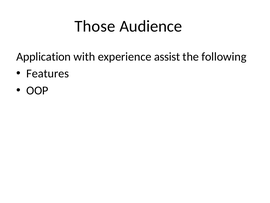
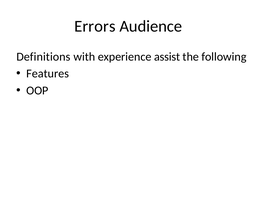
Those: Those -> Errors
Application: Application -> Definitions
